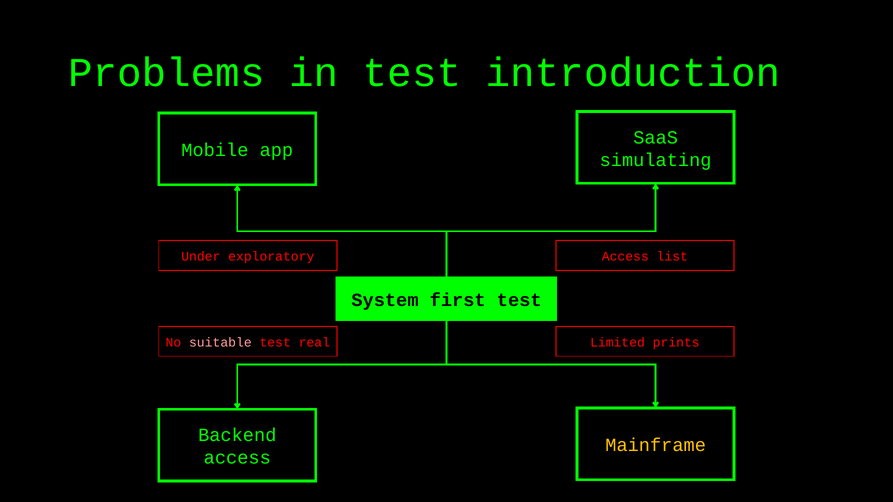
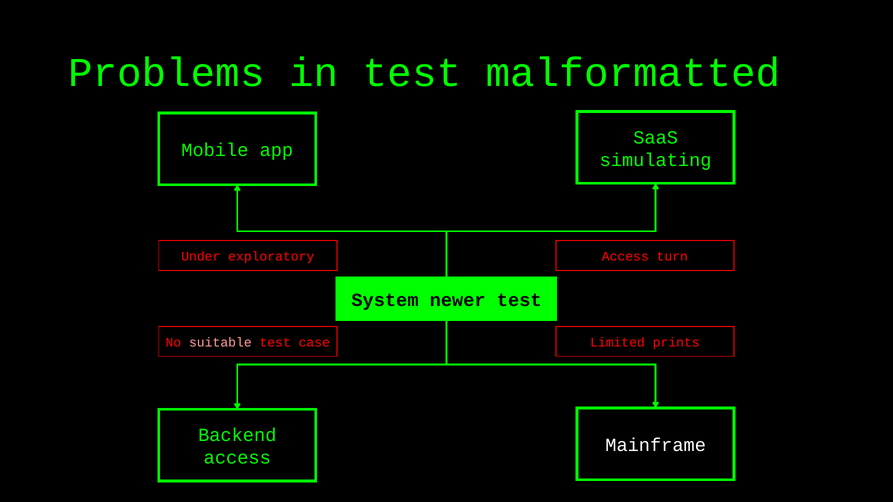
introduction: introduction -> malformatted
list: list -> turn
first: first -> newer
real: real -> case
Mainframe colour: yellow -> white
